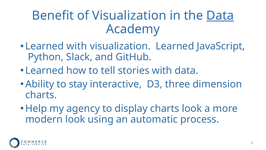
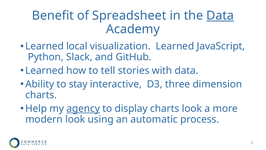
of Visualization: Visualization -> Spreadsheet
Learned with: with -> local
agency underline: none -> present
